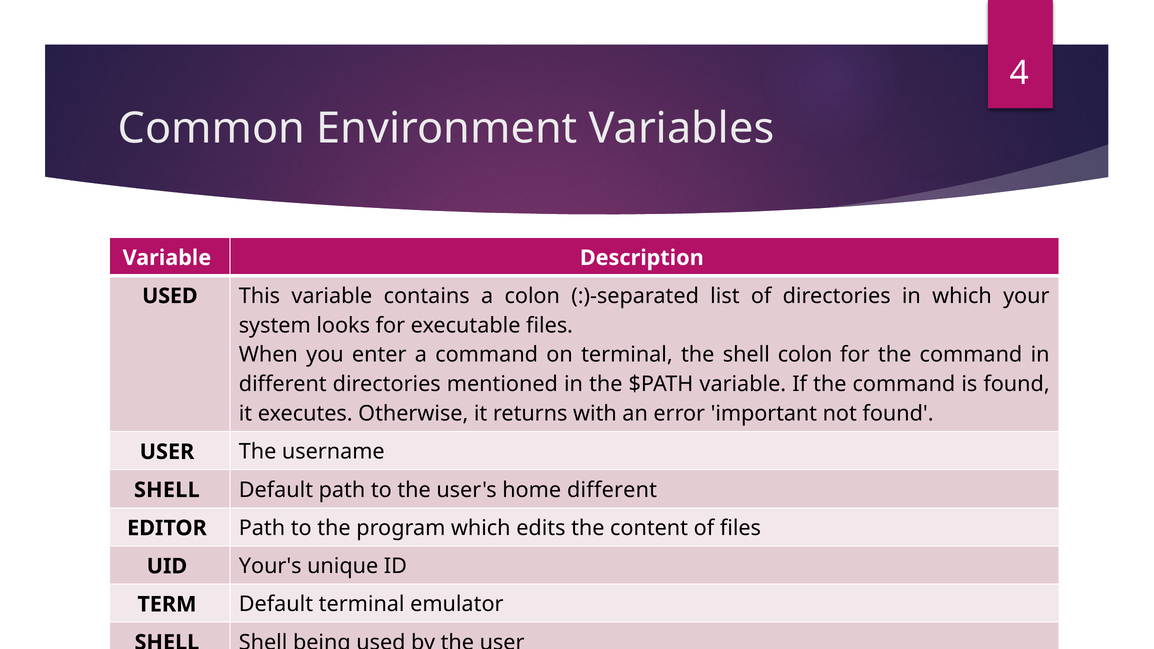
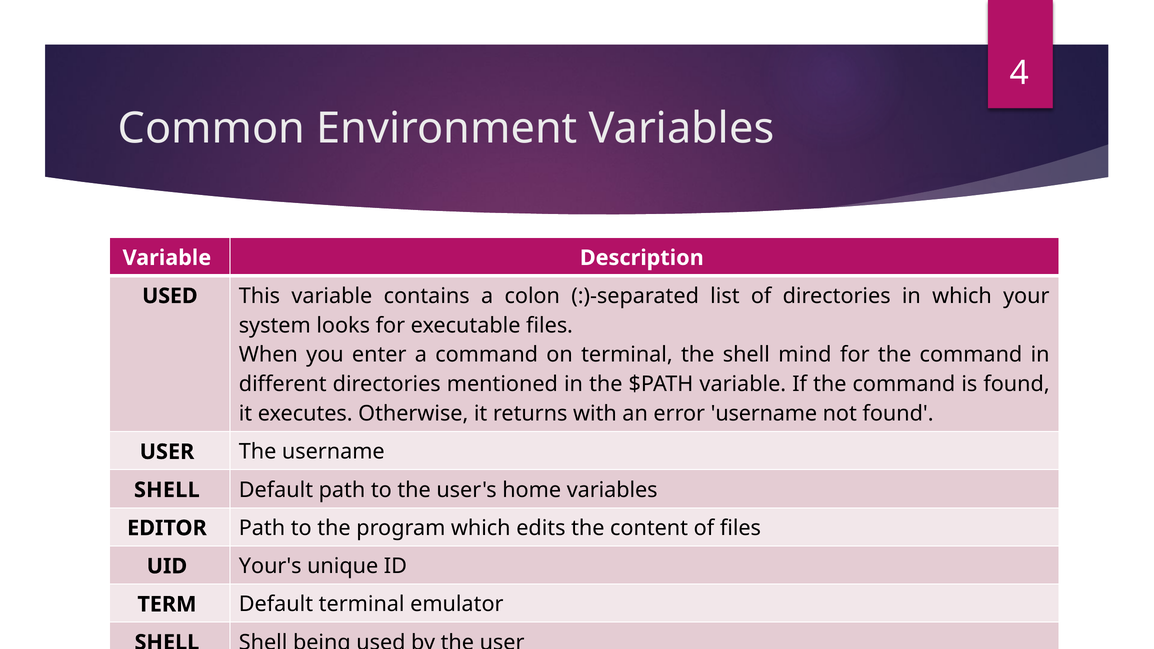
shell colon: colon -> mind
error important: important -> username
home different: different -> variables
